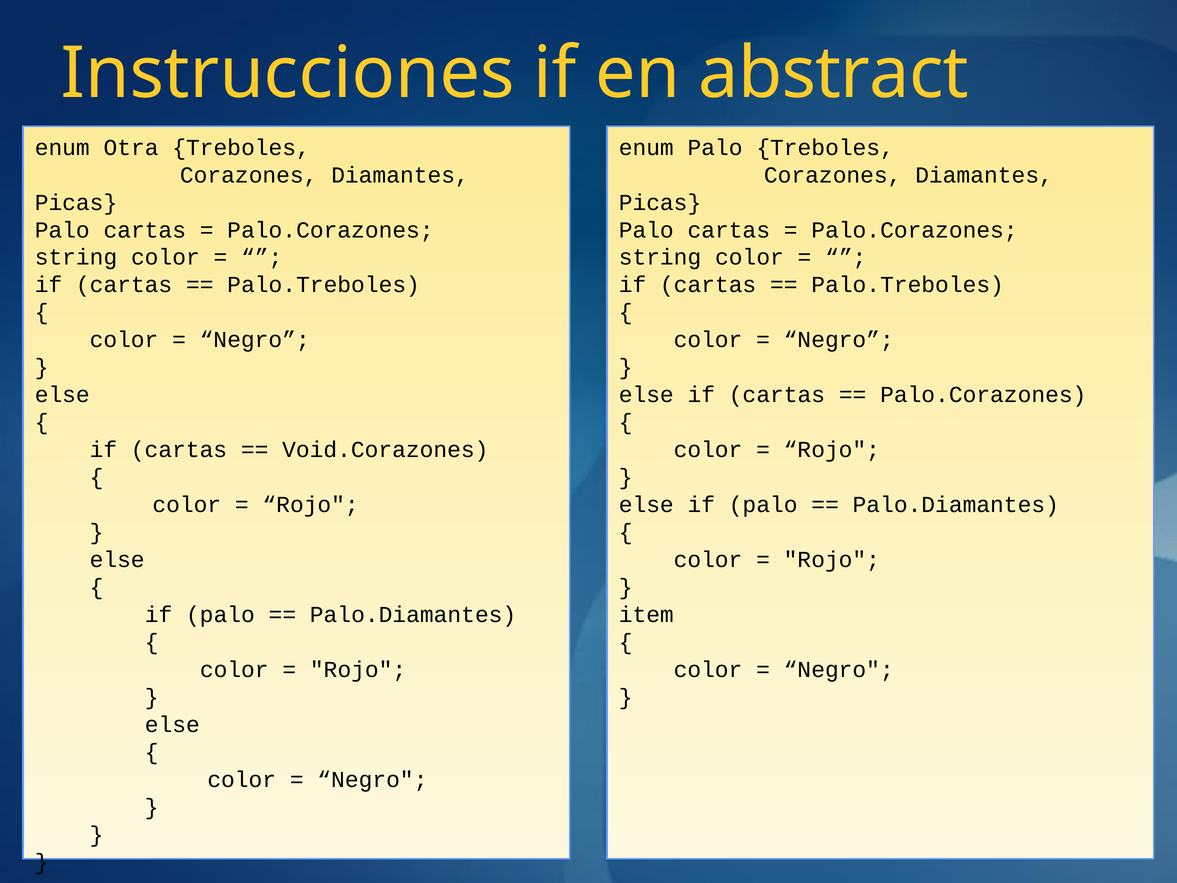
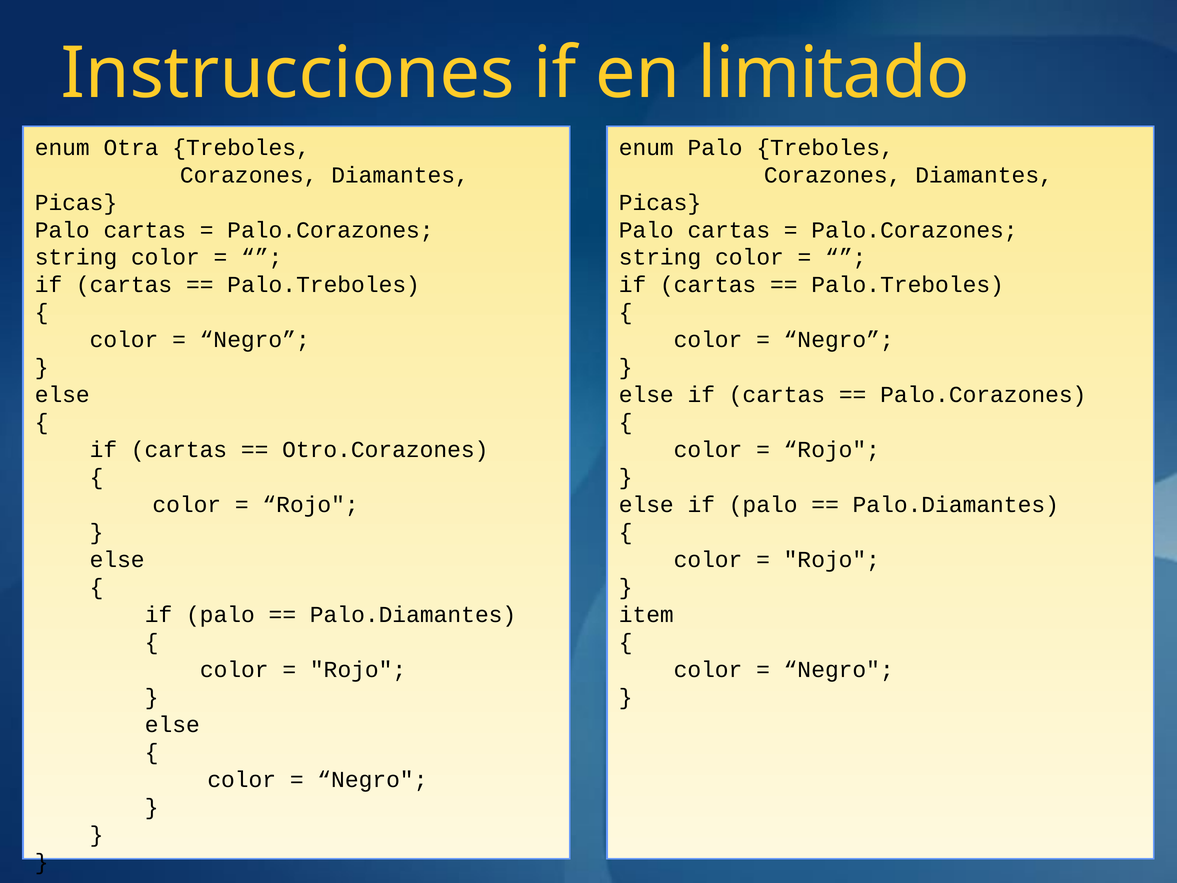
abstract: abstract -> limitado
Void.Corazones: Void.Corazones -> Otro.Corazones
